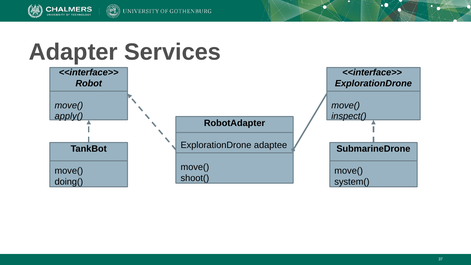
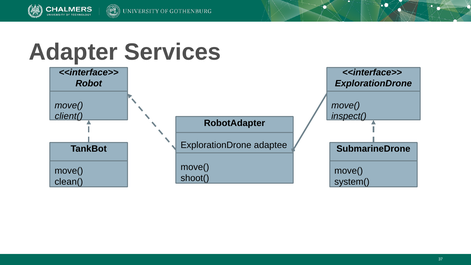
apply(: apply( -> client(
doing(: doing( -> clean(
